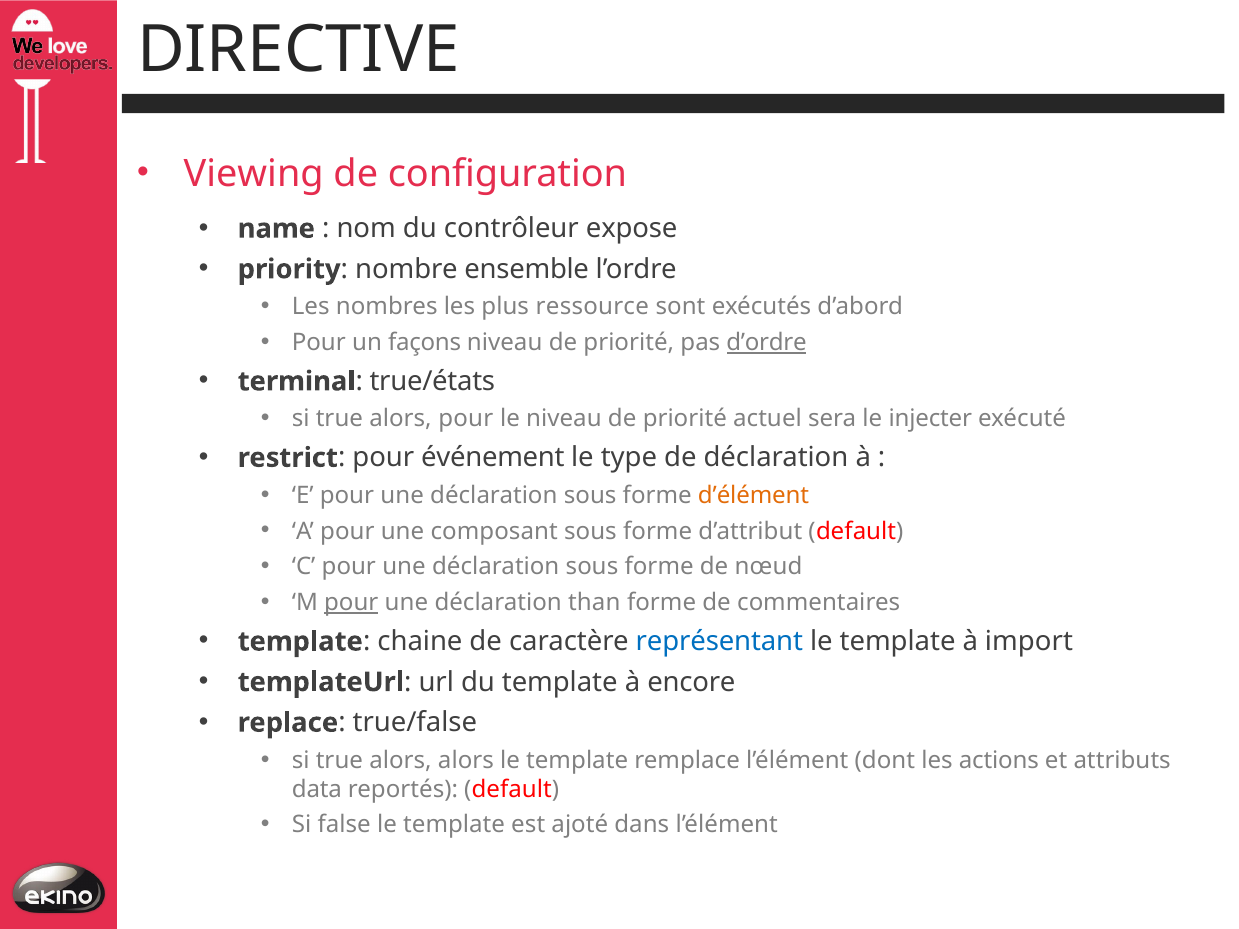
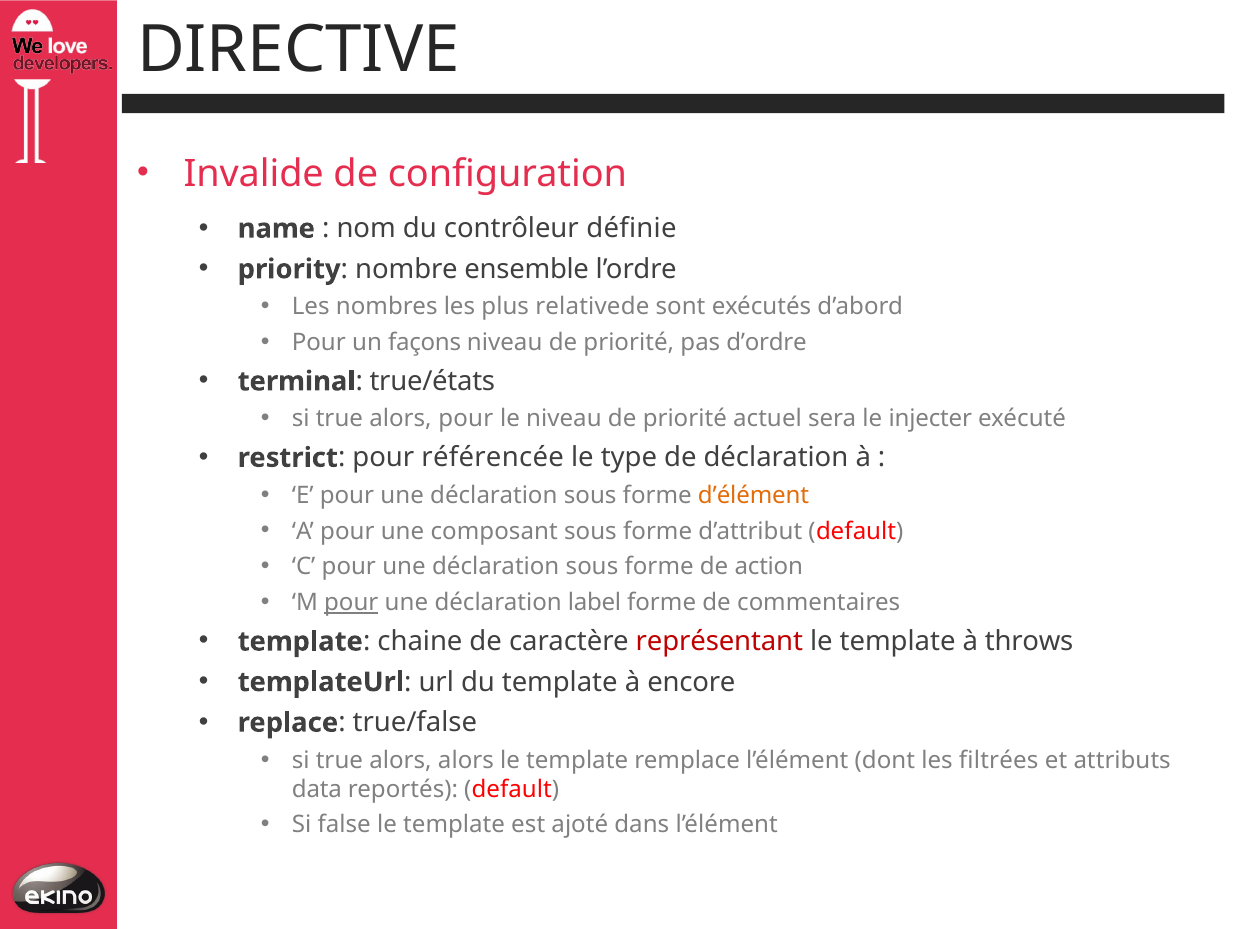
Viewing: Viewing -> Invalide
expose: expose -> définie
ressource: ressource -> relativede
d’ordre underline: present -> none
événement: événement -> référencée
nœud: nœud -> action
than: than -> label
représentant colour: blue -> red
import: import -> throws
actions: actions -> filtrées
